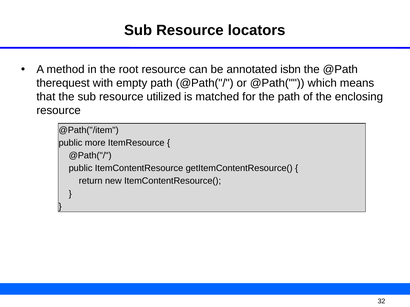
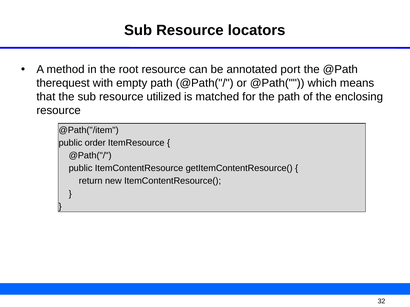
isbn: isbn -> port
more: more -> order
